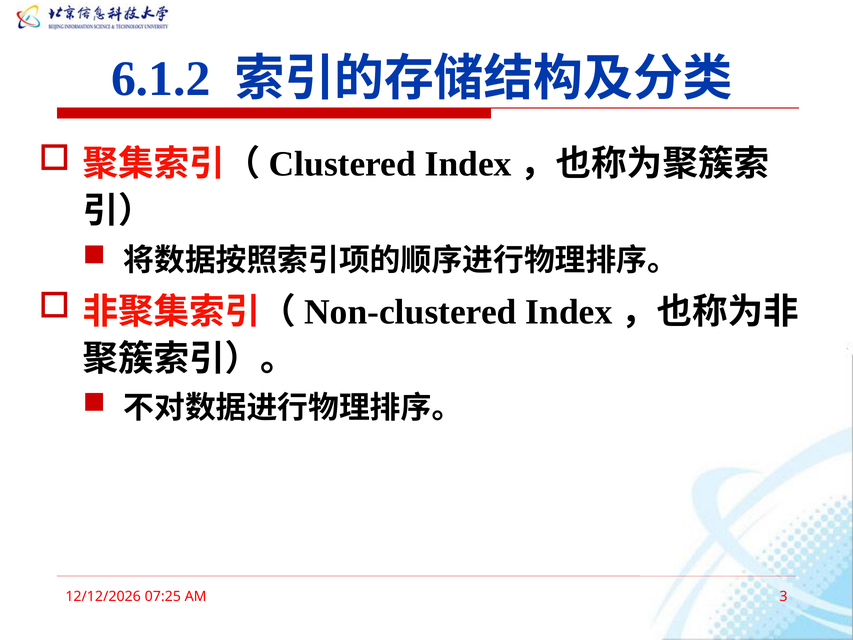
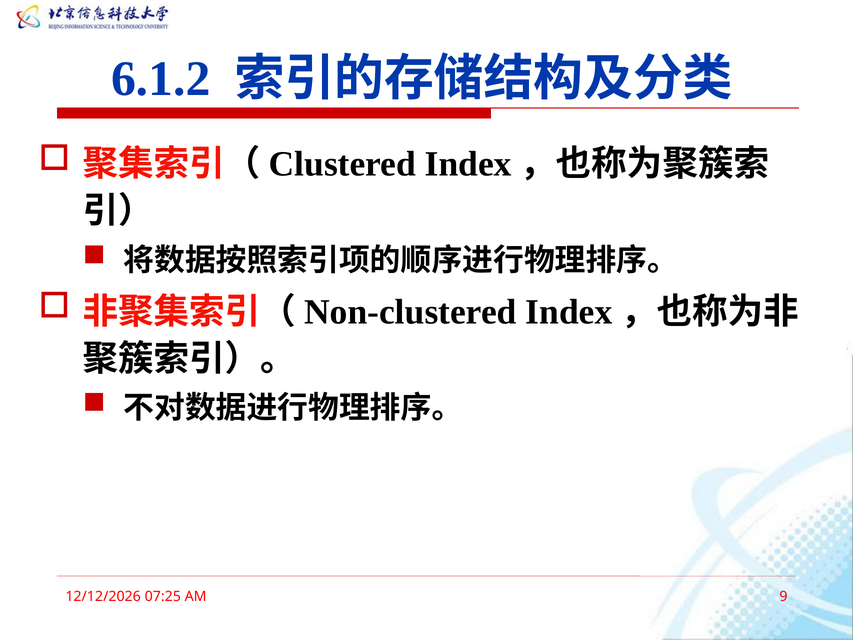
3: 3 -> 9
